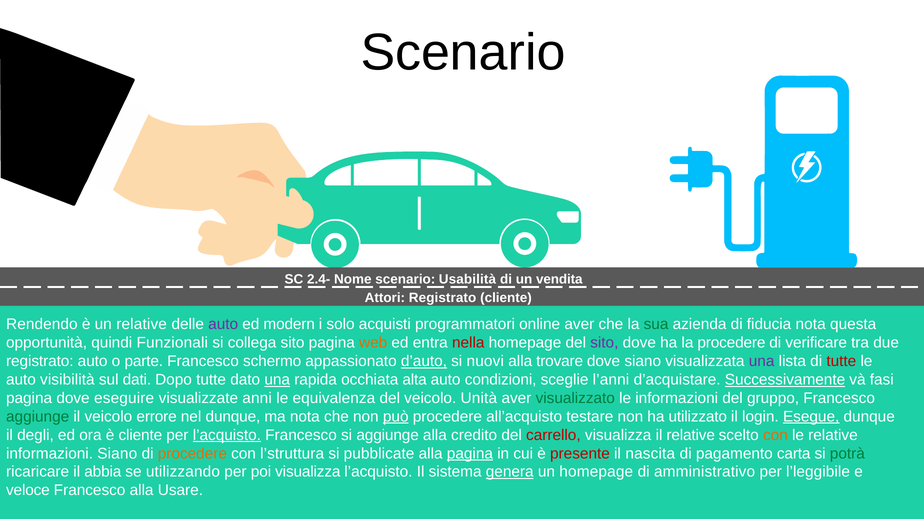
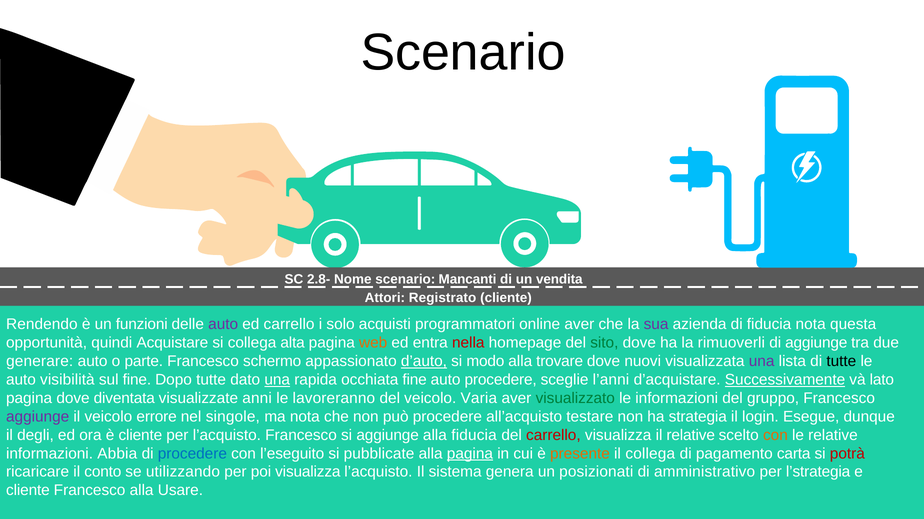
2.4-: 2.4- -> 2.8-
Usabilità: Usabilità -> Mancanti
un relative: relative -> funzioni
ed modern: modern -> carrello
sua colour: green -> purple
Funzionali: Funzionali -> Acquistare
collega sito: sito -> alta
sito at (604, 343) colour: purple -> green
la procedere: procedere -> rimuoverli
di verificare: verificare -> aggiunge
registrato at (40, 362): registrato -> generare
nuovi: nuovi -> modo
dove siano: siano -> nuovi
tutte at (841, 362) colour: red -> black
sul dati: dati -> fine
occhiata alta: alta -> fine
auto condizioni: condizioni -> procedere
fasi: fasi -> lato
eseguire: eseguire -> diventata
equivalenza: equivalenza -> lavoreranno
Unità: Unità -> Varia
aggiunge at (38, 417) colour: green -> purple
nel dunque: dunque -> singole
può underline: present -> none
utilizzato: utilizzato -> strategia
Esegue underline: present -> none
l’acquisto at (227, 436) underline: present -> none
alla credito: credito -> fiducia
informazioni Siano: Siano -> Abbia
procedere at (192, 454) colour: orange -> blue
l’struttura: l’struttura -> l’eseguito
presente colour: red -> orange
il nascita: nascita -> collega
potrà colour: green -> red
abbia: abbia -> conto
genera underline: present -> none
un homepage: homepage -> posizionati
l’leggibile: l’leggibile -> l’strategia
veloce at (28, 491): veloce -> cliente
